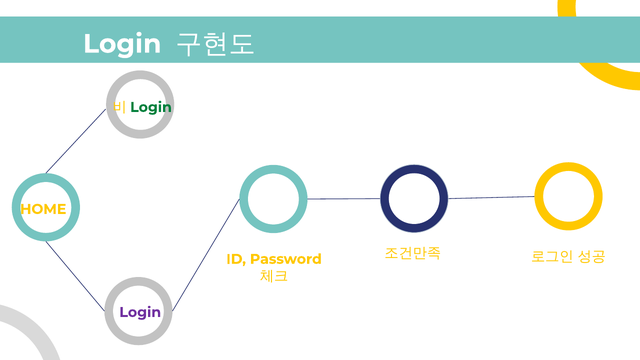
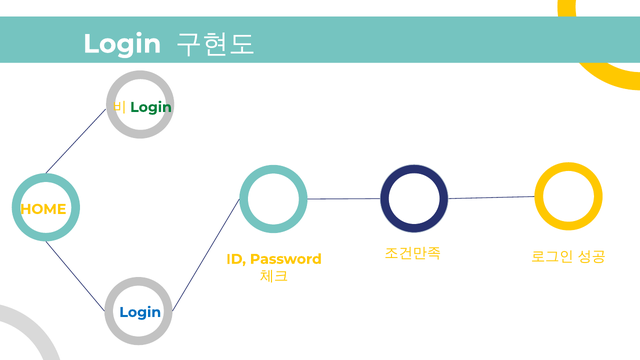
Login at (140, 312) colour: purple -> blue
